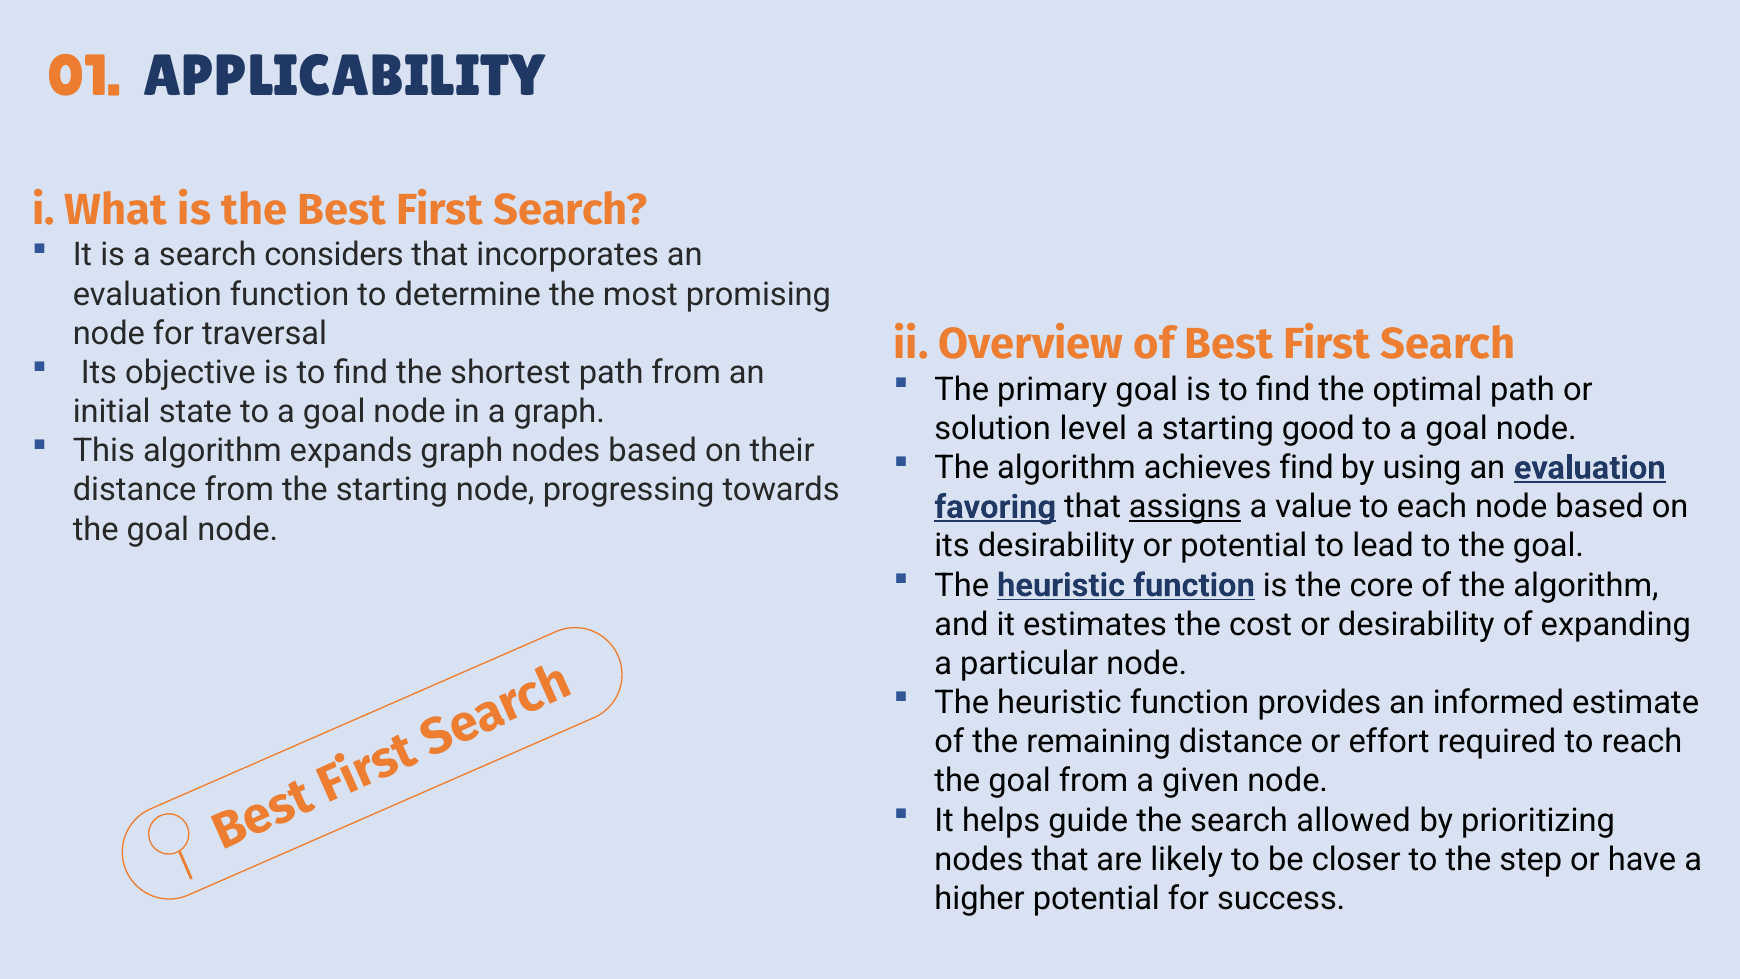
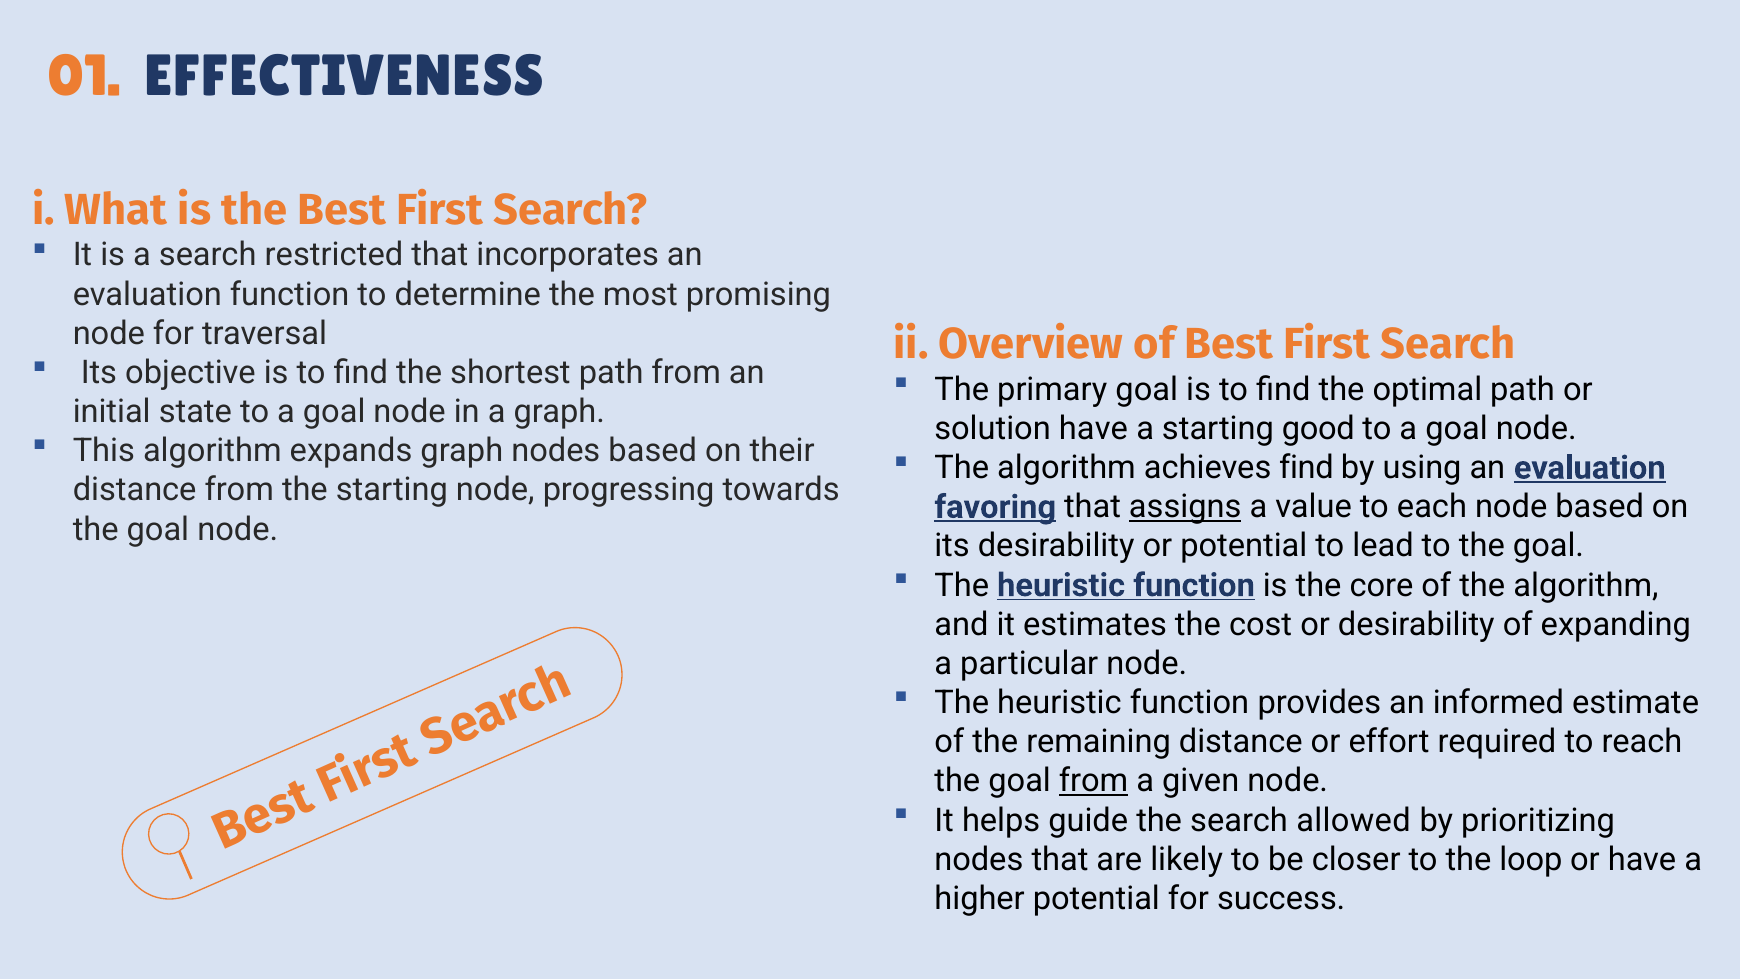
APPLICABILITY: APPLICABILITY -> EFFECTIVENESS
considers: considers -> restricted
solution level: level -> have
from at (1094, 781) underline: none -> present
step: step -> loop
